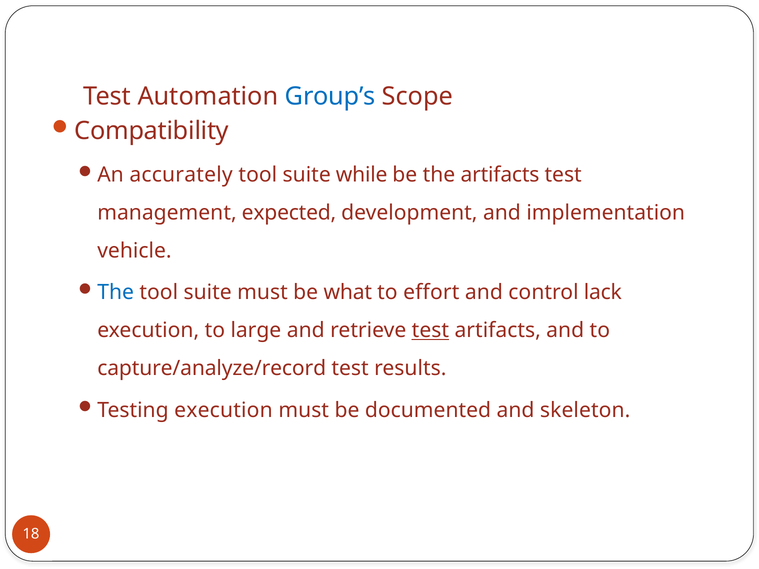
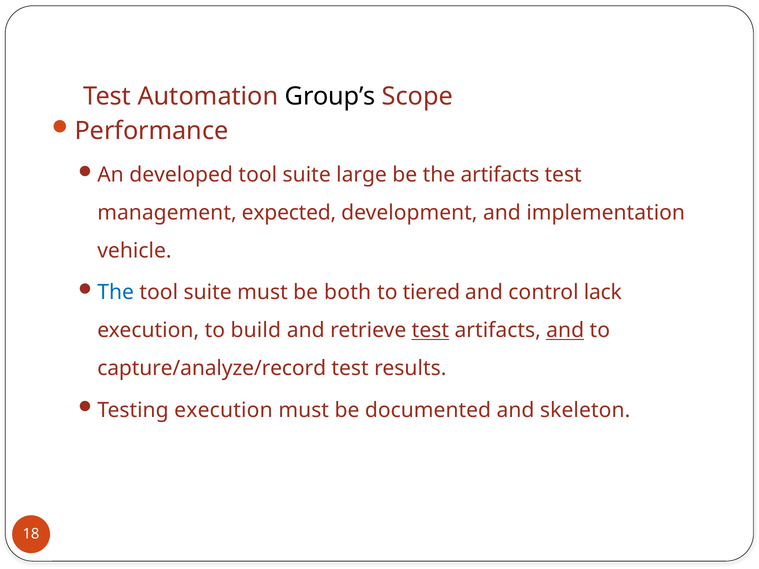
Group’s colour: blue -> black
Compatibility: Compatibility -> Performance
accurately: accurately -> developed
while: while -> large
what: what -> both
effort: effort -> tiered
large: large -> build
and at (565, 331) underline: none -> present
